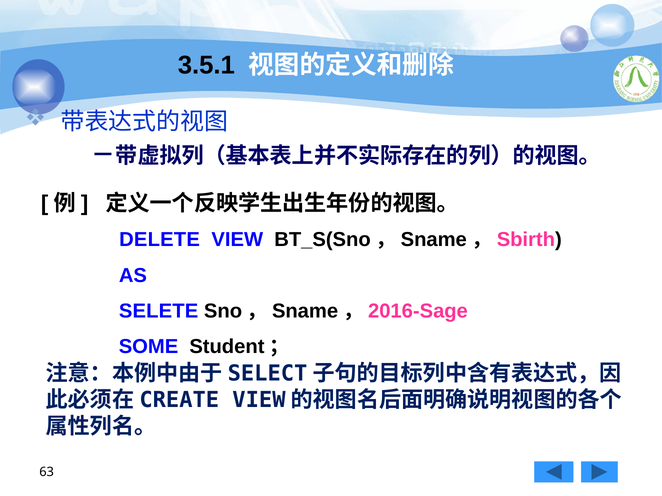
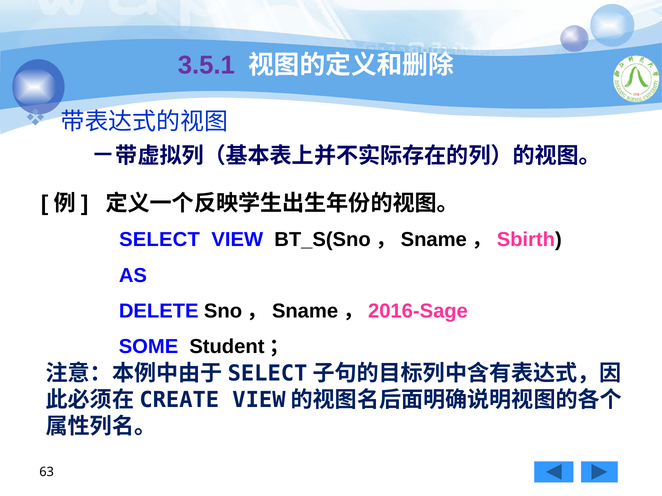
3.5.1 colour: black -> purple
DELETE: DELETE -> SELECT
SELETE: SELETE -> DELETE
